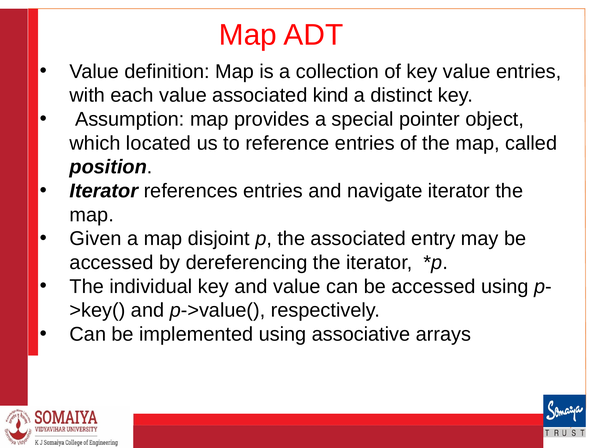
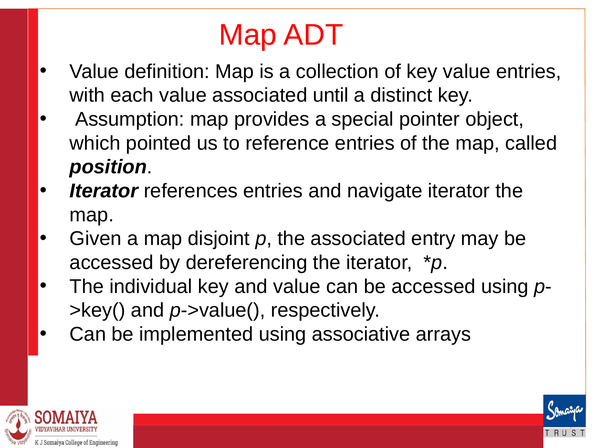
kind: kind -> until
located: located -> pointed
